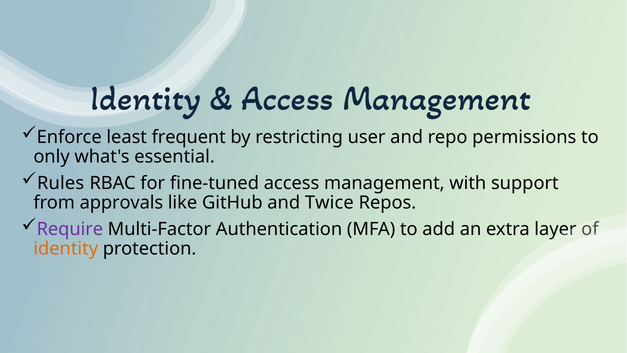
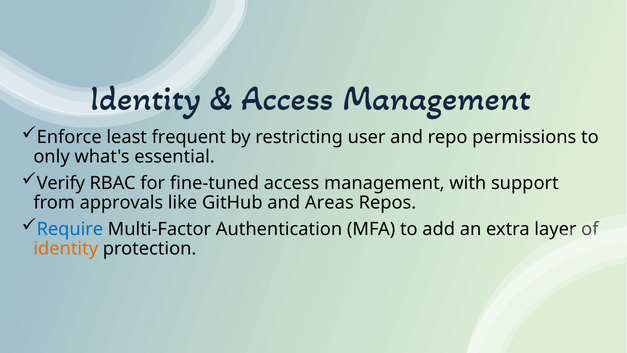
Rules: Rules -> Verify
Twice: Twice -> Areas
Require colour: purple -> blue
